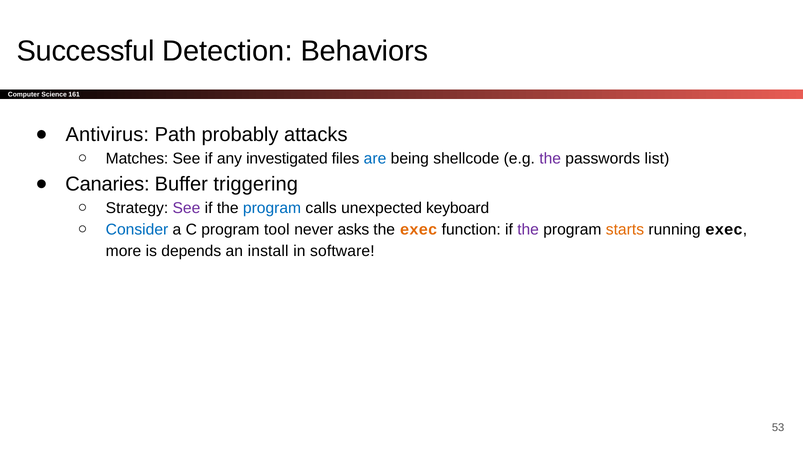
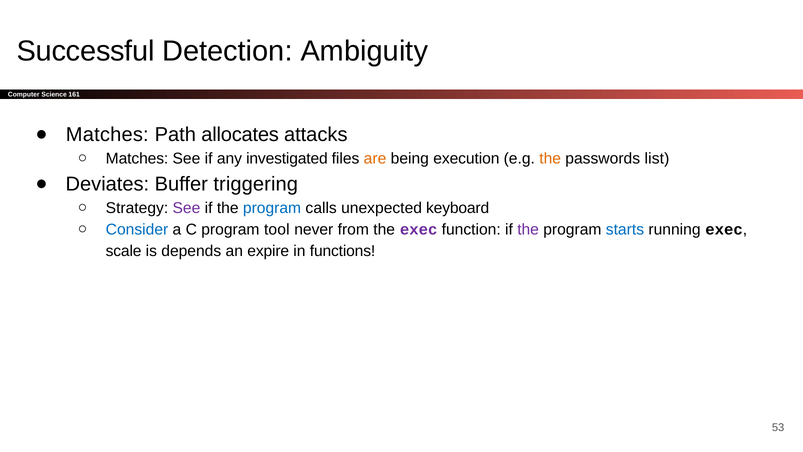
Behaviors: Behaviors -> Ambiguity
Antivirus at (107, 135): Antivirus -> Matches
probably: probably -> allocates
are colour: blue -> orange
shellcode: shellcode -> execution
the at (550, 159) colour: purple -> orange
Canaries: Canaries -> Deviates
asks: asks -> from
exec at (419, 229) colour: orange -> purple
starts colour: orange -> blue
more: more -> scale
install: install -> expire
software: software -> functions
